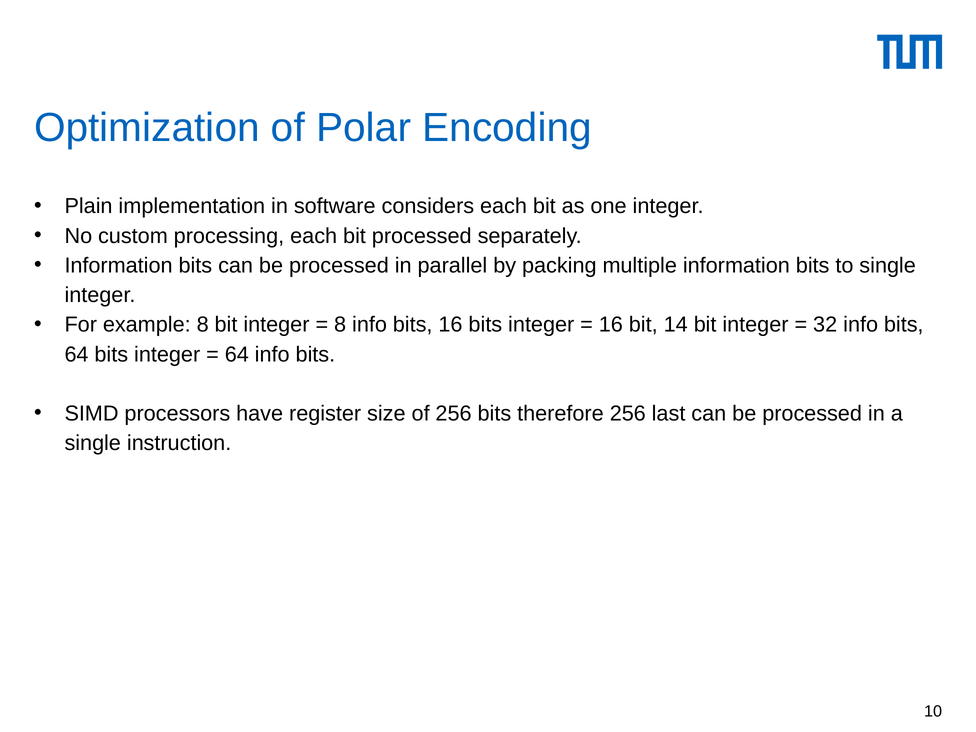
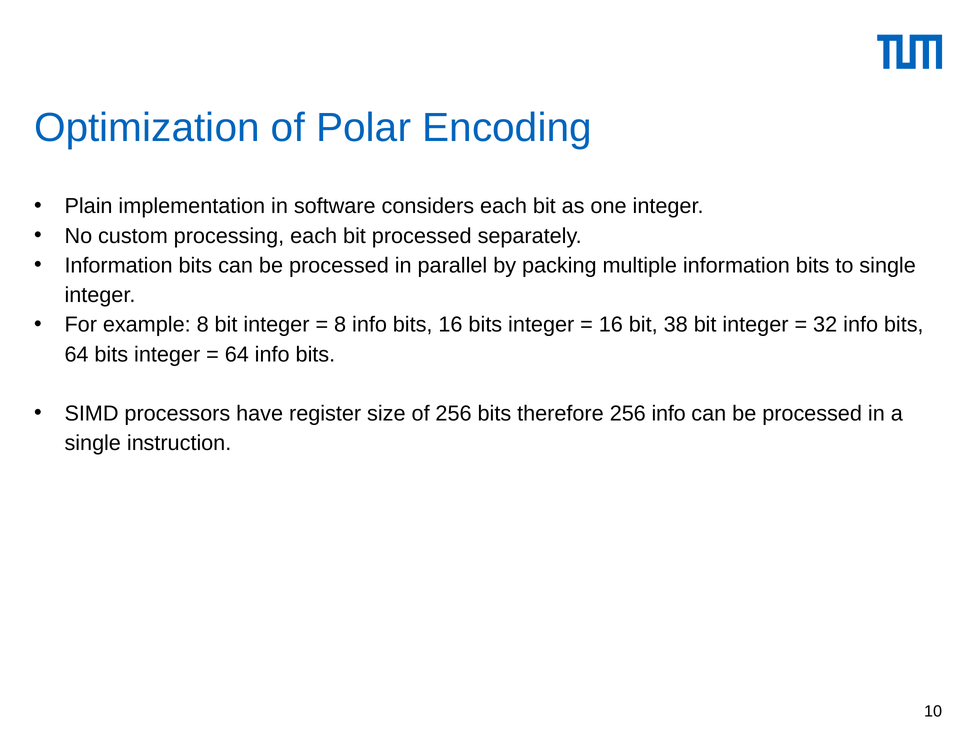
14: 14 -> 38
256 last: last -> info
